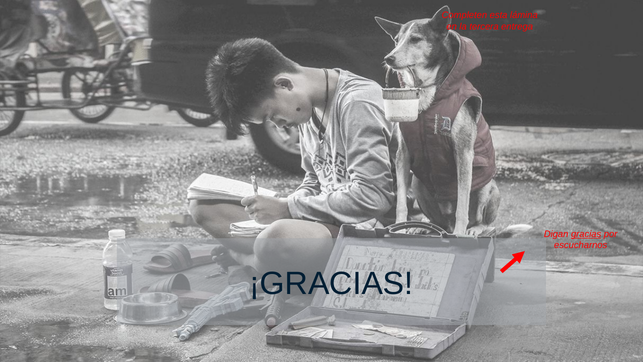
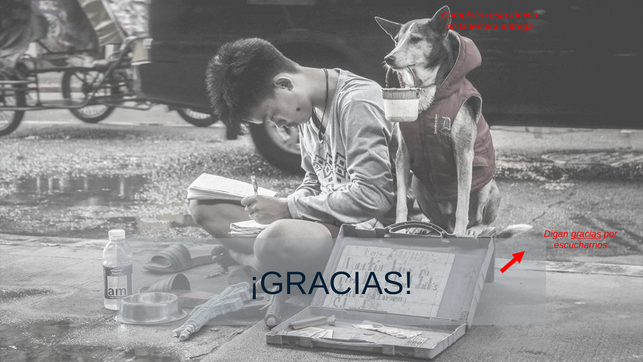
esta underline: none -> present
